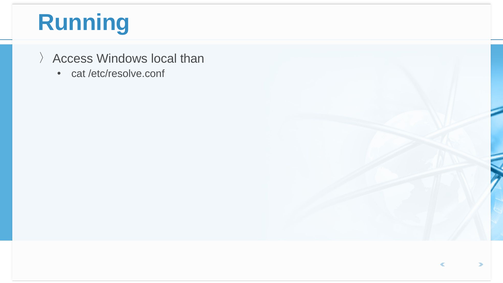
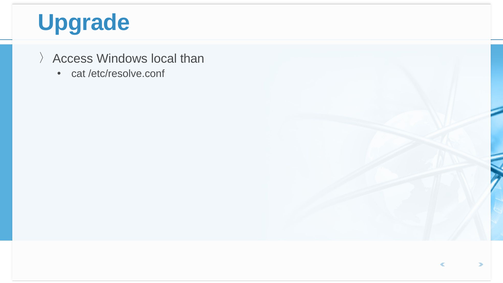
Running: Running -> Upgrade
